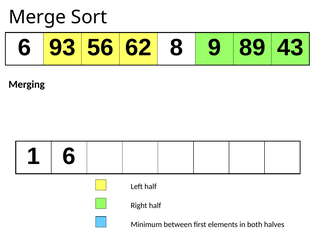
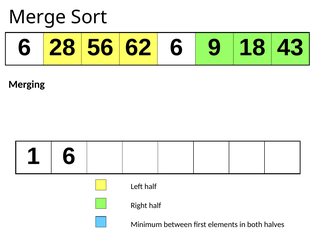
93: 93 -> 28
62 8: 8 -> 6
89: 89 -> 18
